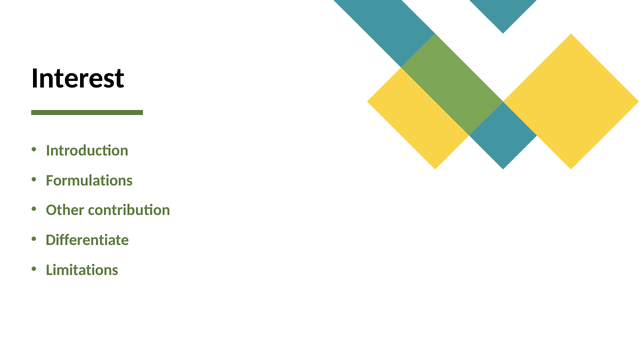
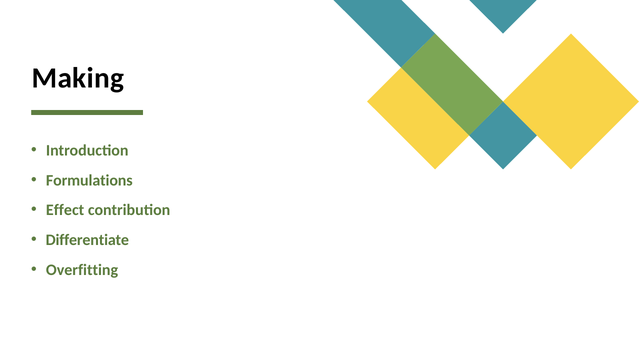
Interest: Interest -> Making
Other: Other -> Effect
Limitations: Limitations -> Overfitting
